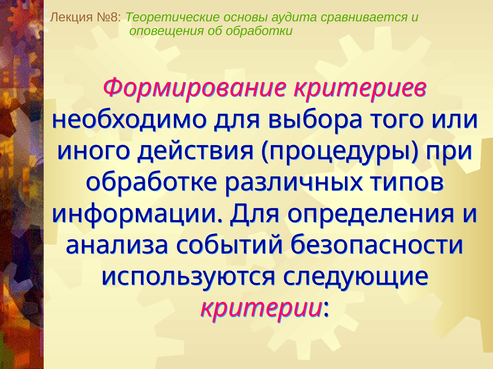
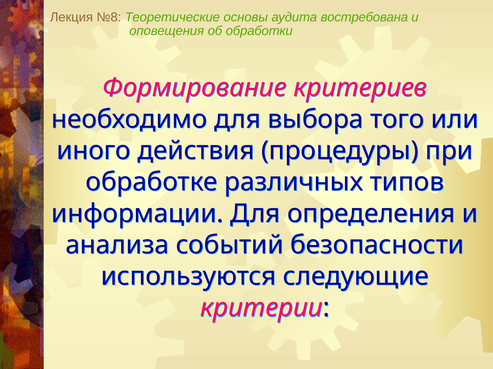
сравнивается: сравнивается -> востребована
